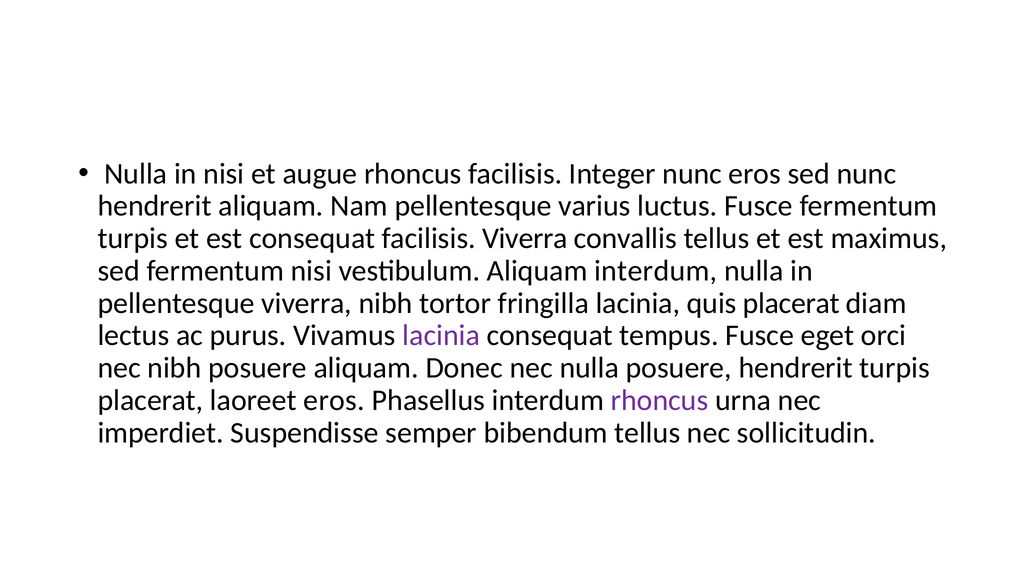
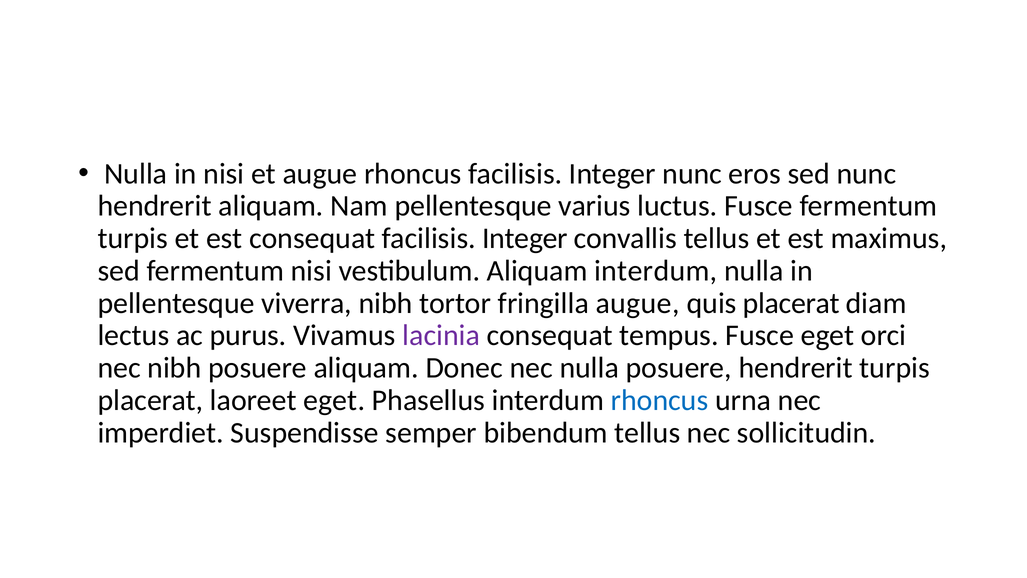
consequat facilisis Viverra: Viverra -> Integer
fringilla lacinia: lacinia -> augue
laoreet eros: eros -> eget
rhoncus at (660, 400) colour: purple -> blue
